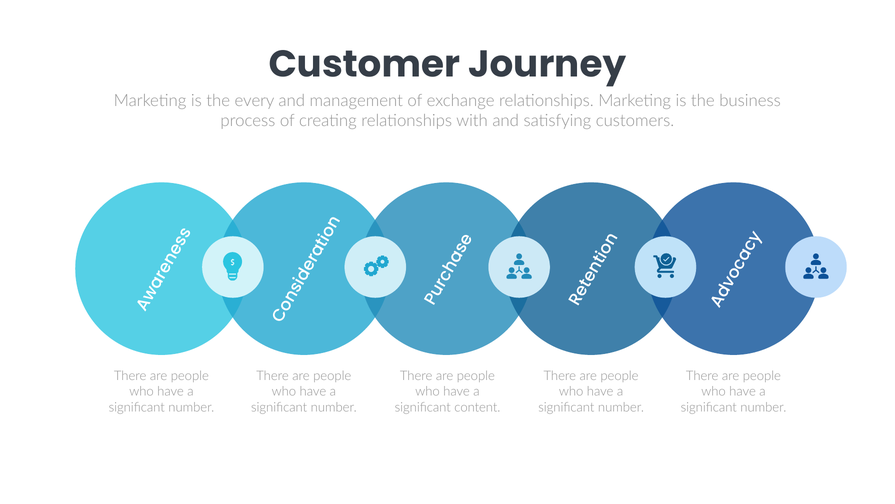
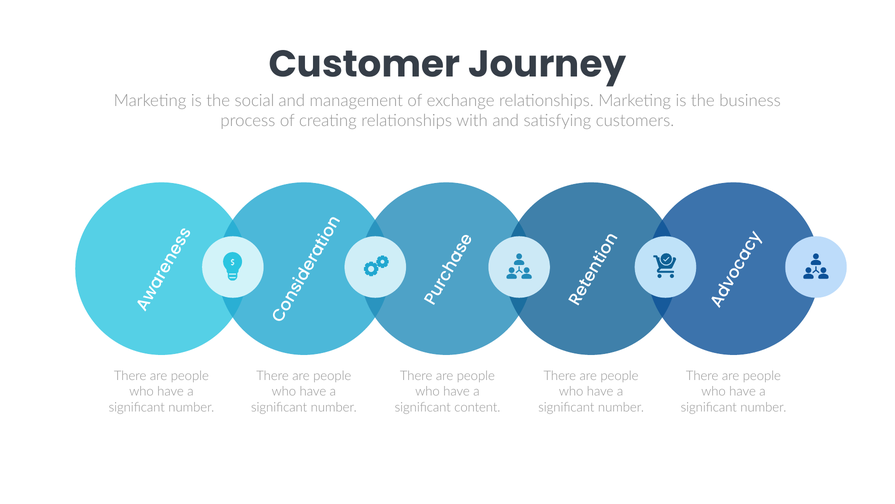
every: every -> social
